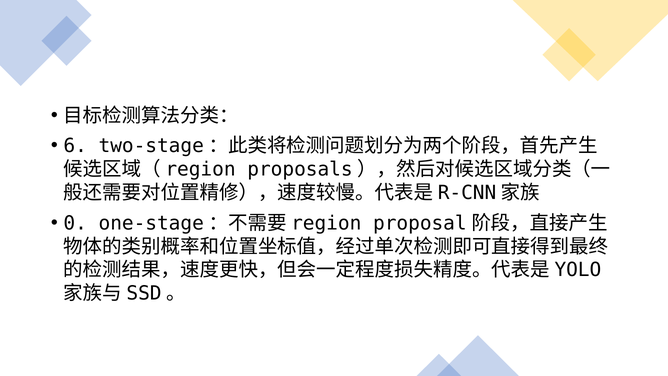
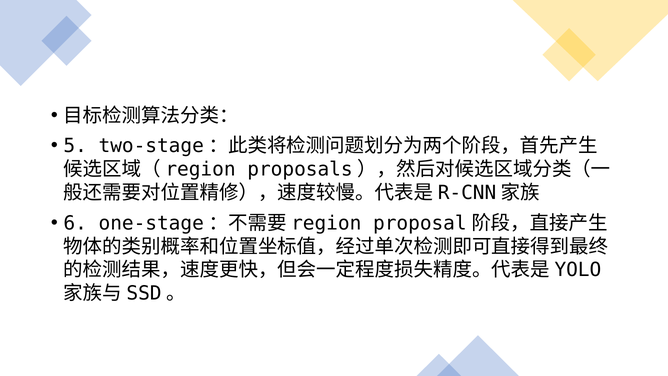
6: 6 -> 5
0: 0 -> 6
